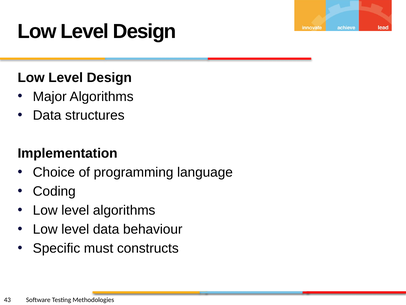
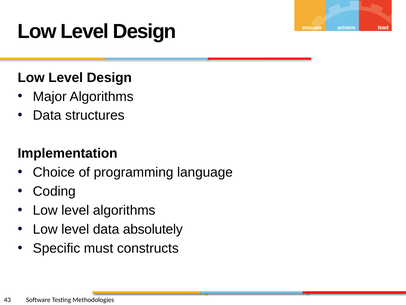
behaviour: behaviour -> absolutely
